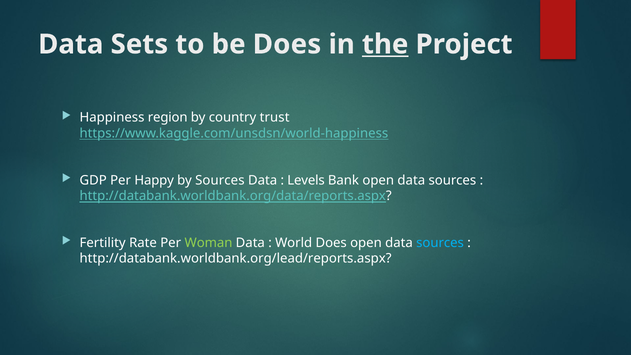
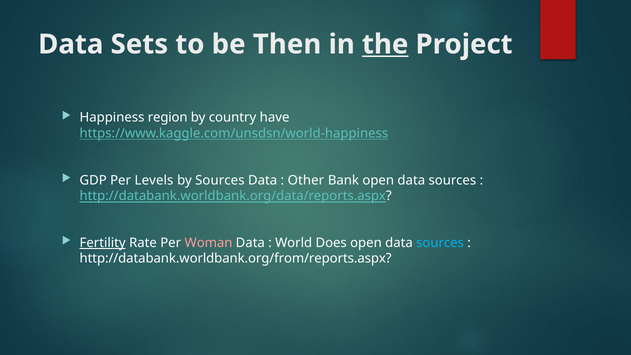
be Does: Does -> Then
trust: trust -> have
Happy: Happy -> Levels
Levels: Levels -> Other
Fertility underline: none -> present
Woman colour: light green -> pink
http://databank.worldbank.org/lead/reports.aspx: http://databank.worldbank.org/lead/reports.aspx -> http://databank.worldbank.org/from/reports.aspx
